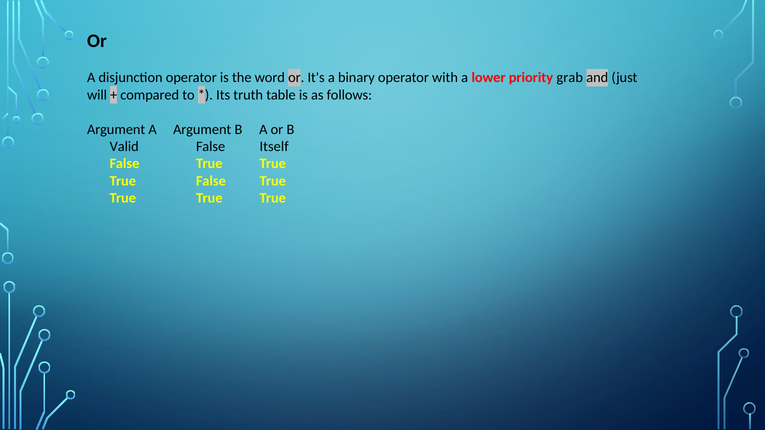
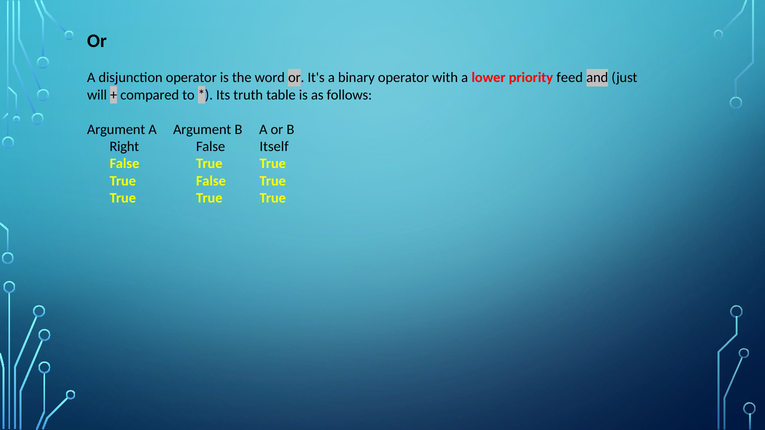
grab: grab -> feed
Valid: Valid -> Right
